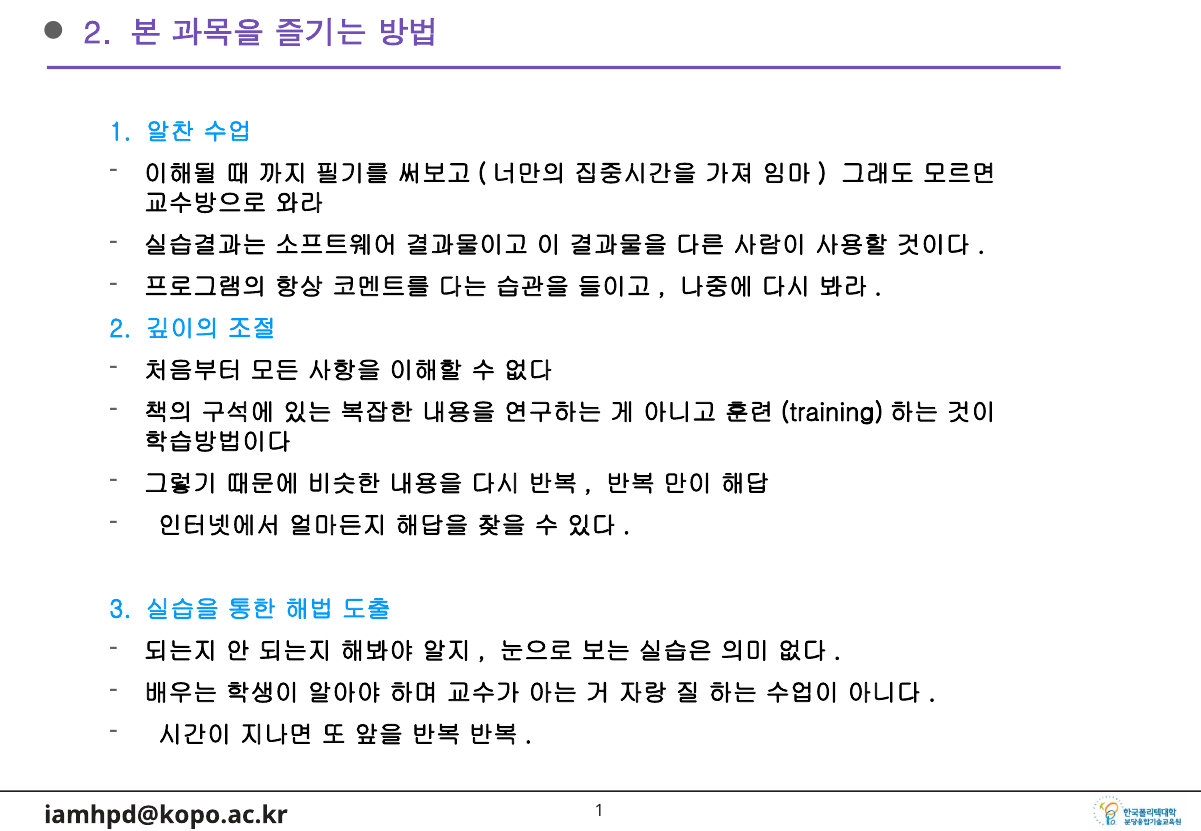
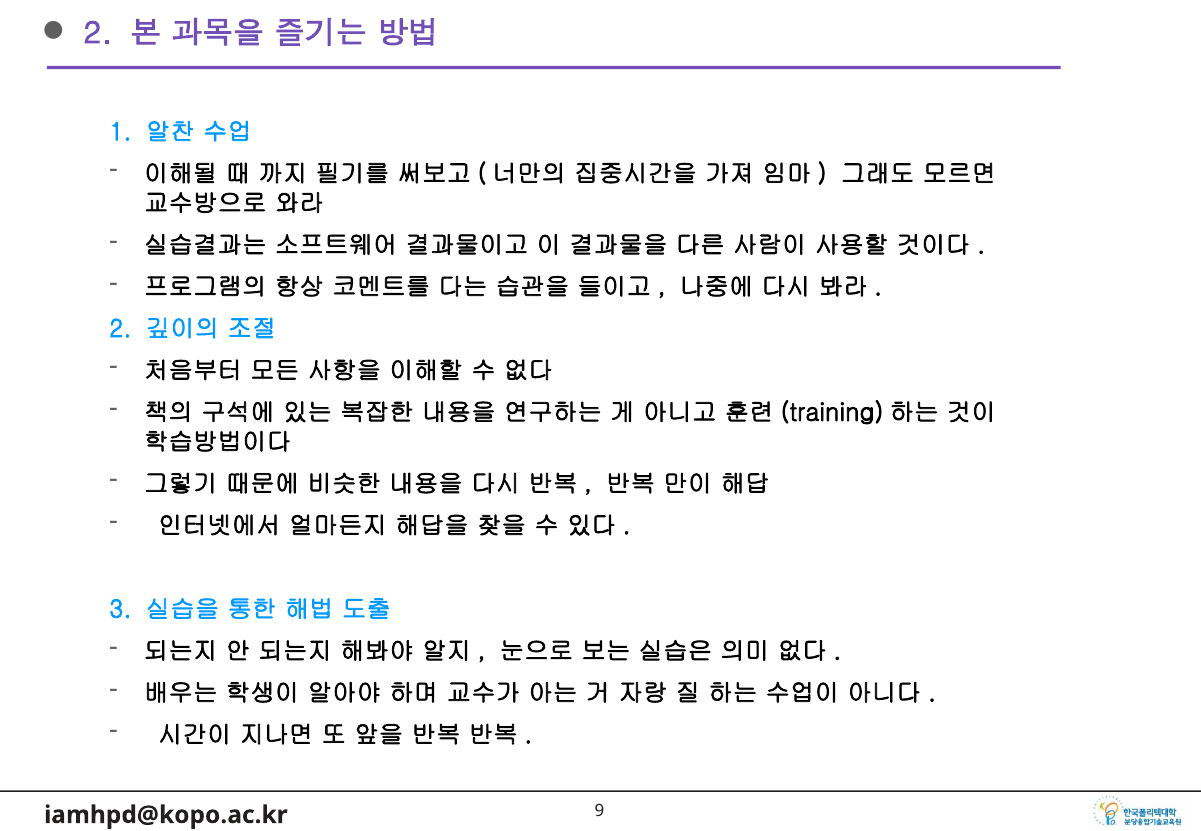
1 at (599, 811): 1 -> 9
